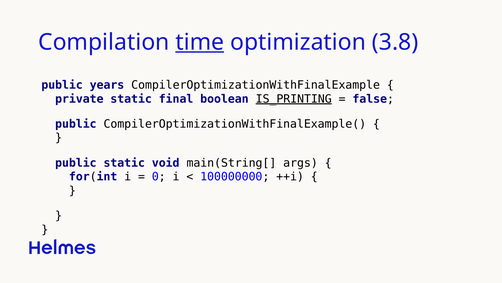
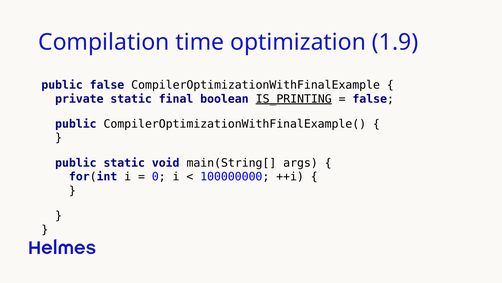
time underline: present -> none
3.8: 3.8 -> 1.9
public years: years -> false
